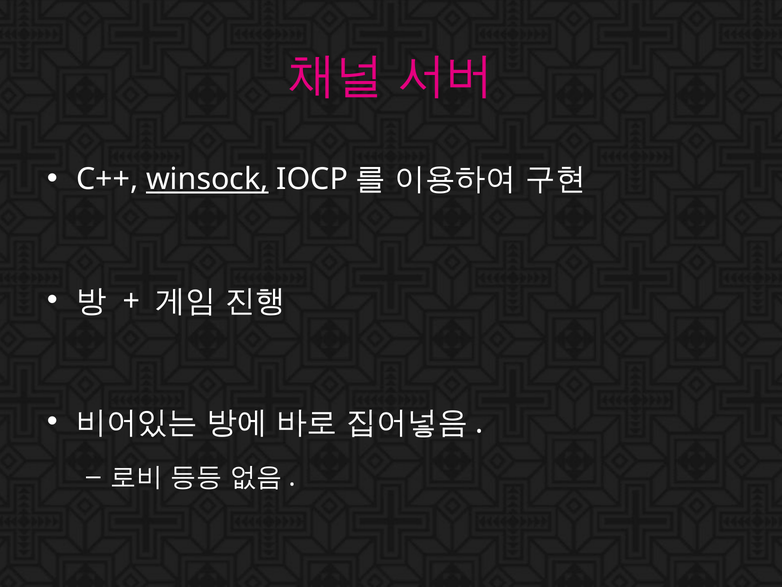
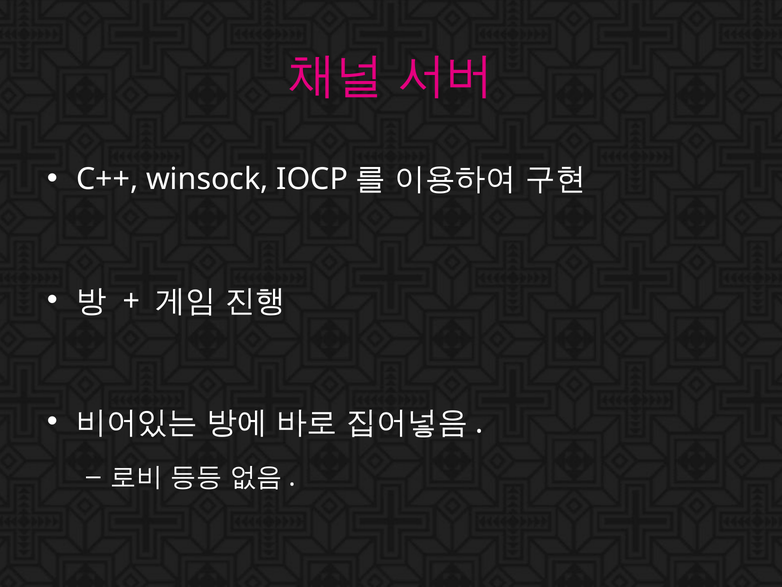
winsock underline: present -> none
